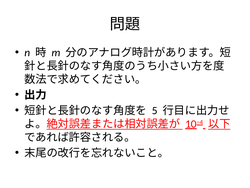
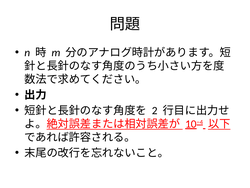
5: 5 -> 2
